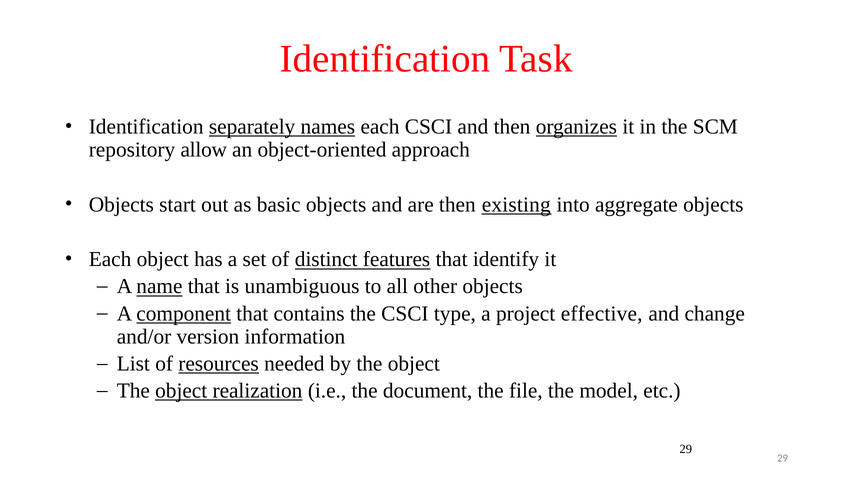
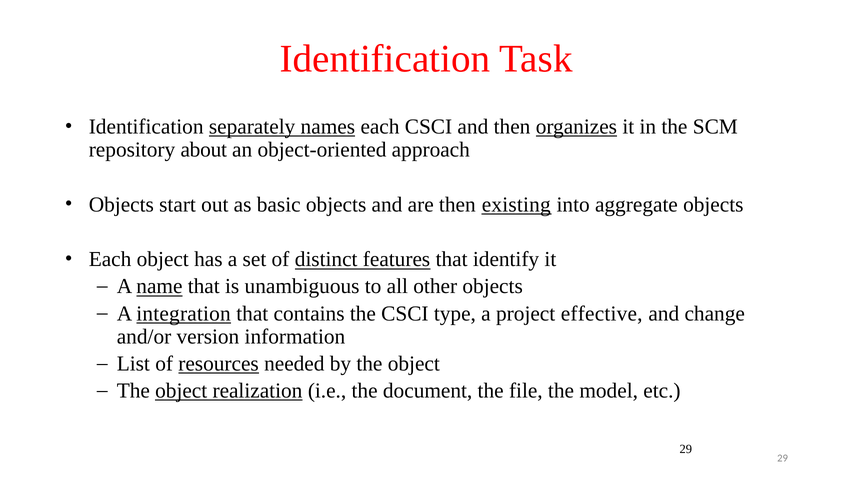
allow: allow -> about
component: component -> integration
